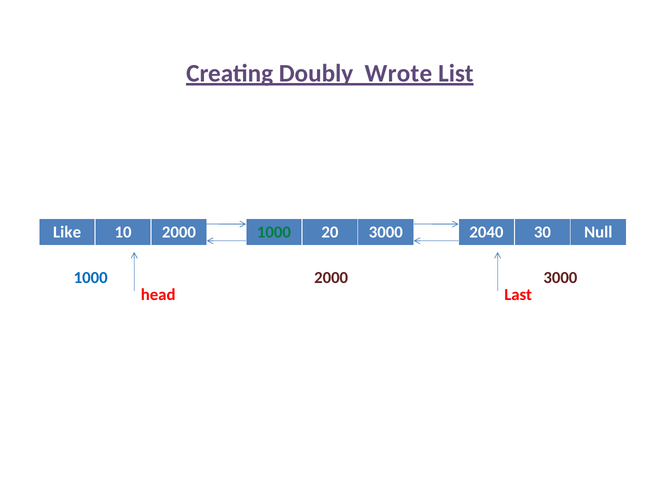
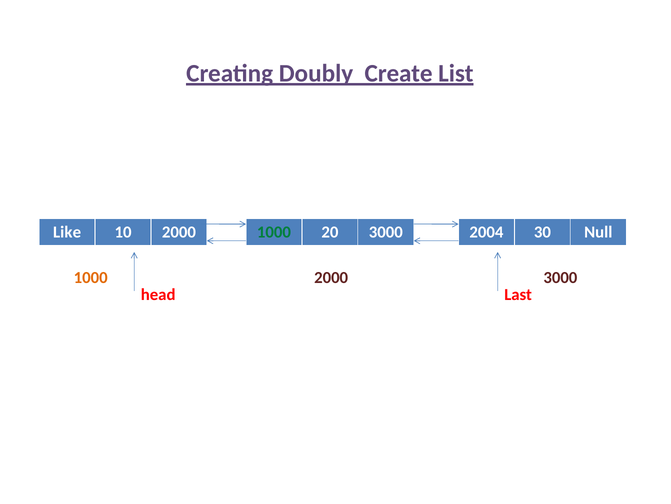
Wrote: Wrote -> Create
2040: 2040 -> 2004
1000 at (91, 277) colour: blue -> orange
